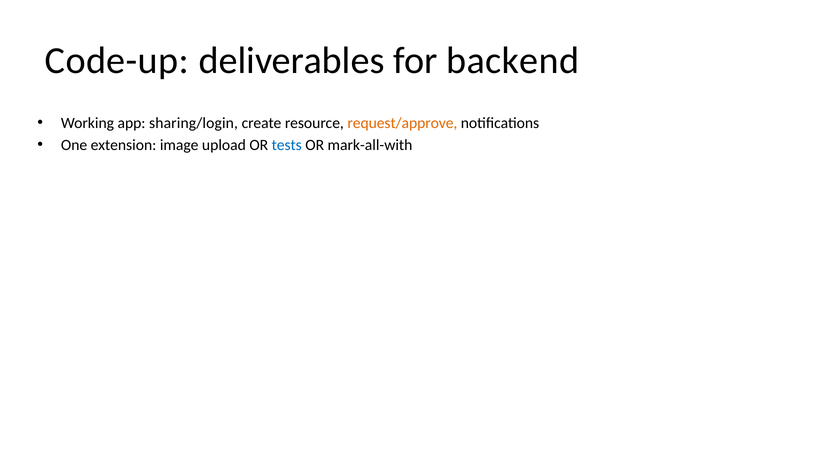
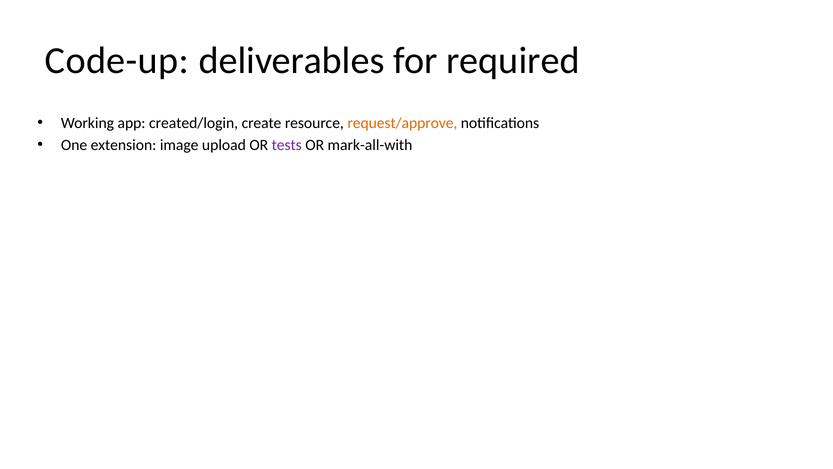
backend: backend -> required
sharing/login: sharing/login -> created/login
tests colour: blue -> purple
